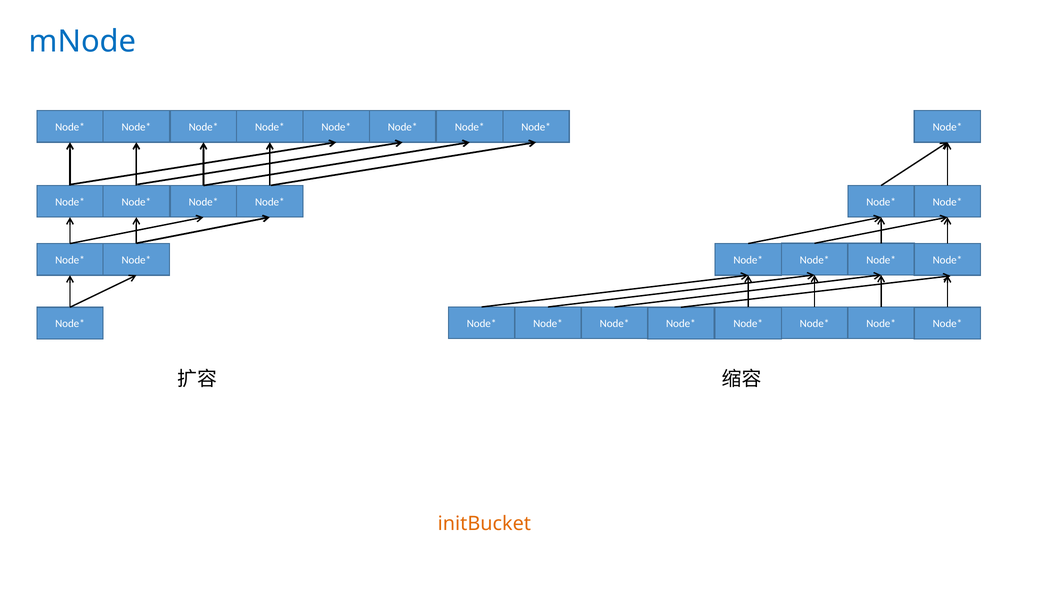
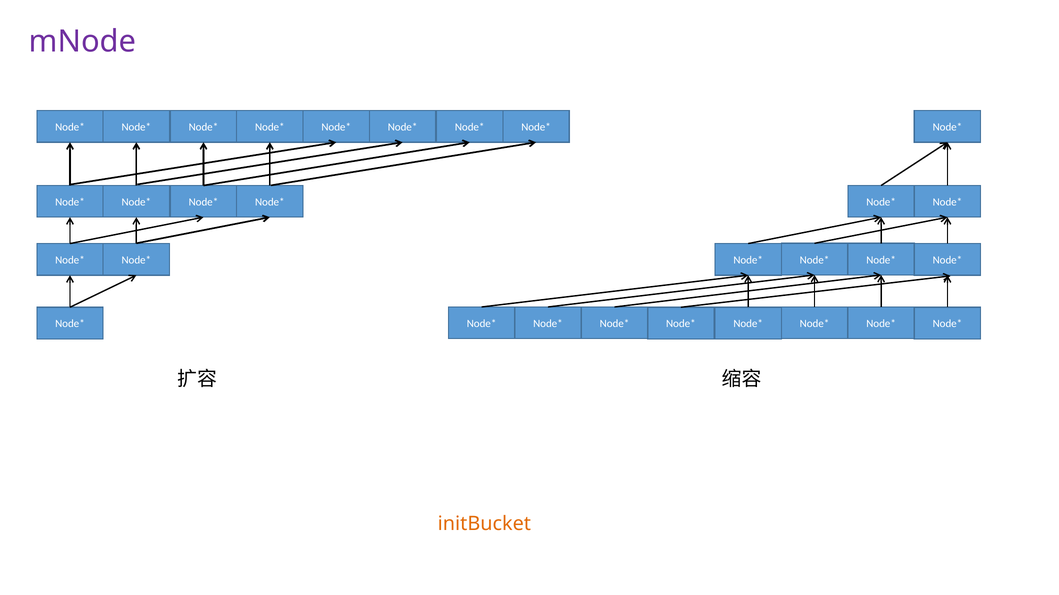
mNode colour: blue -> purple
